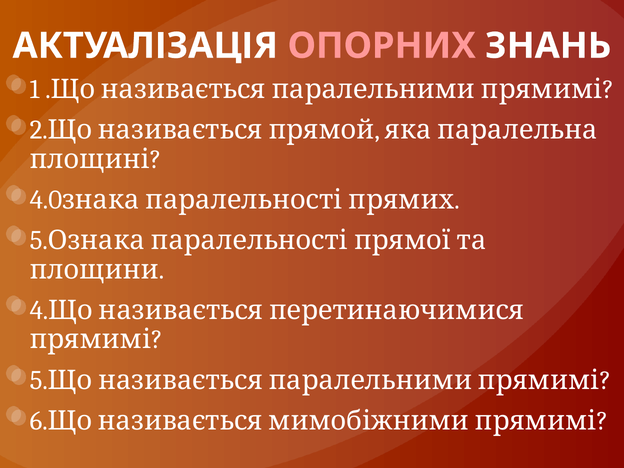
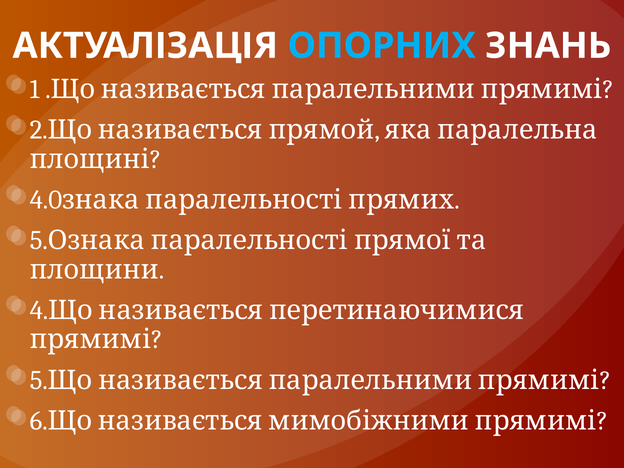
ОПОРНИХ colour: pink -> light blue
